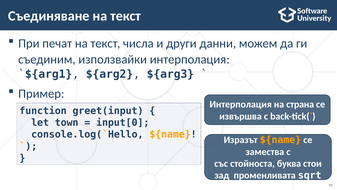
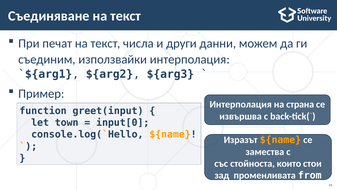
буква: буква -> които
sqrt: sqrt -> from
